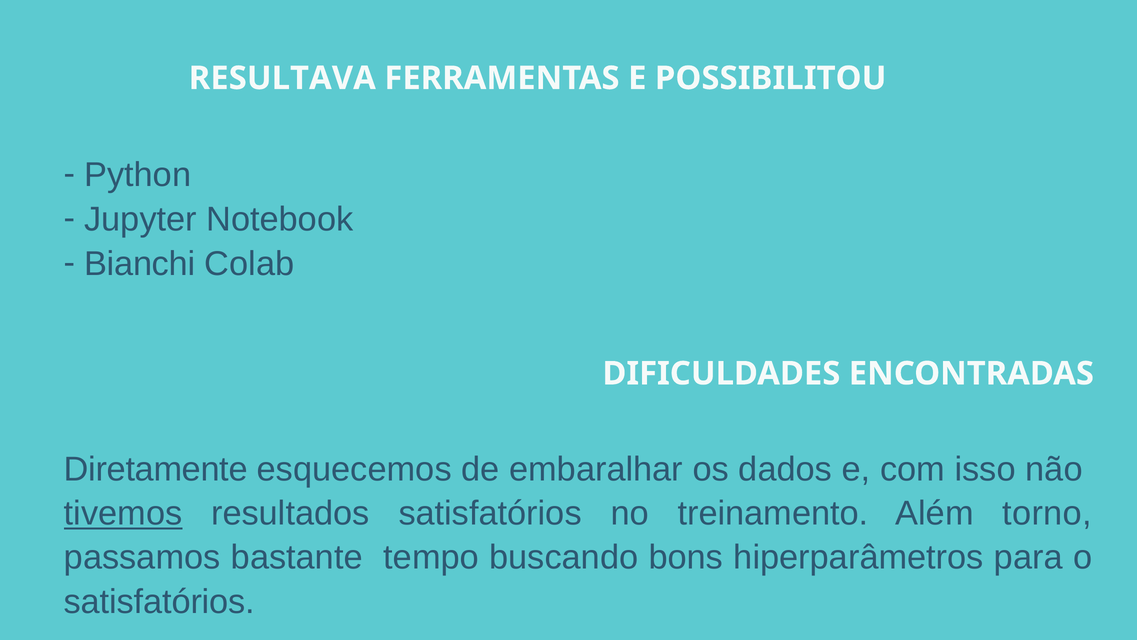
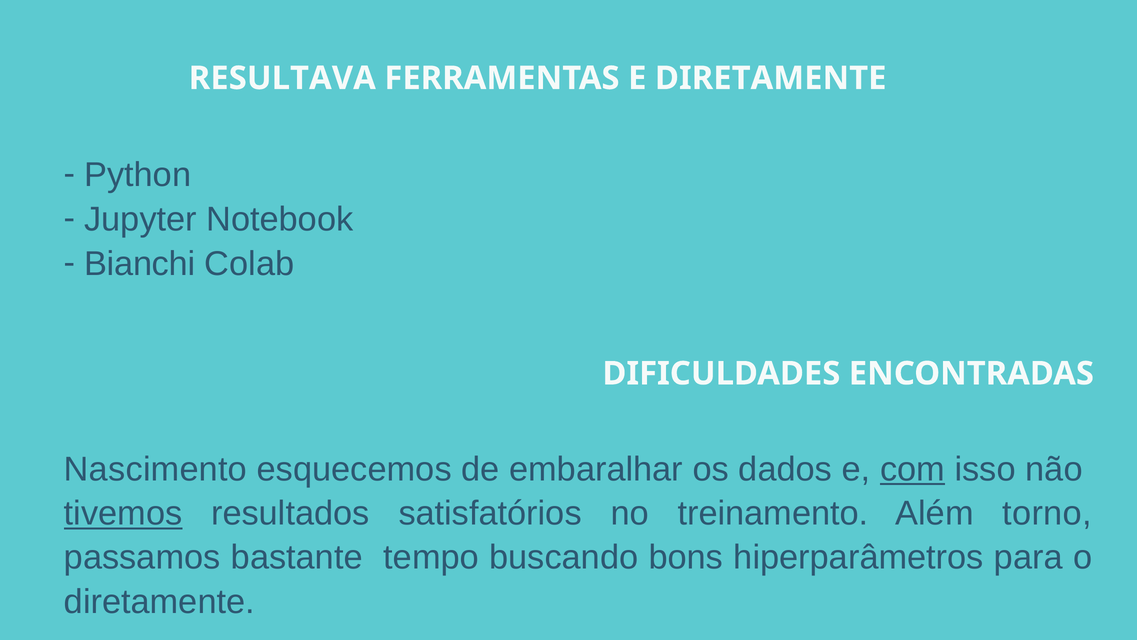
E POSSIBILITOU: POSSIBILITOU -> DIRETAMENTE
Diretamente: Diretamente -> Nascimento
com underline: none -> present
satisfatórios at (159, 601): satisfatórios -> diretamente
